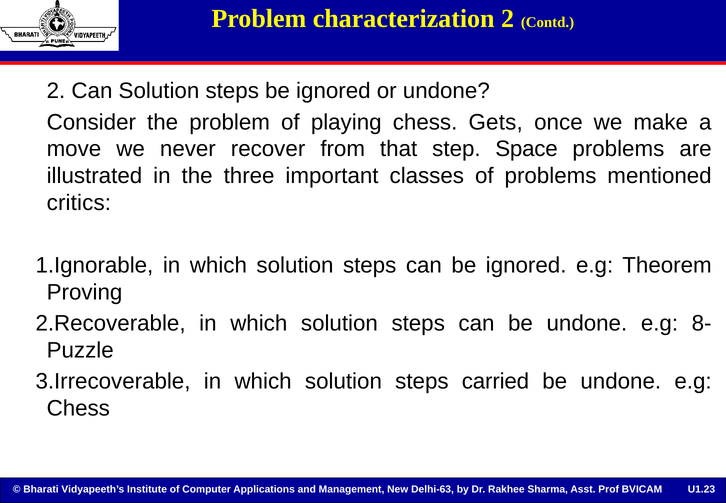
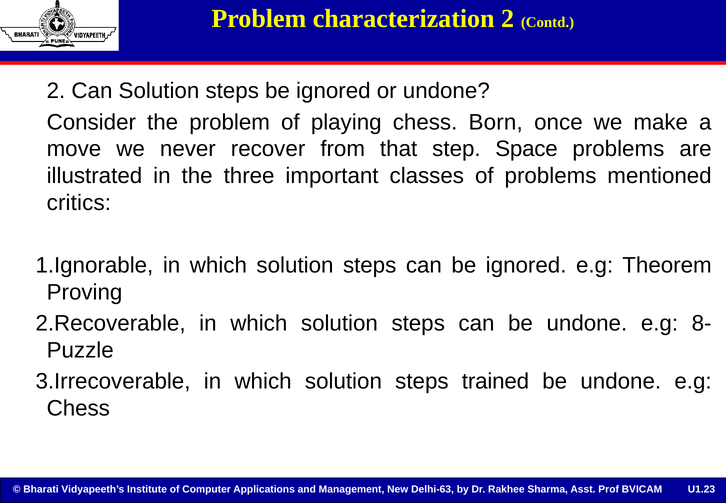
Gets: Gets -> Born
carried: carried -> trained
